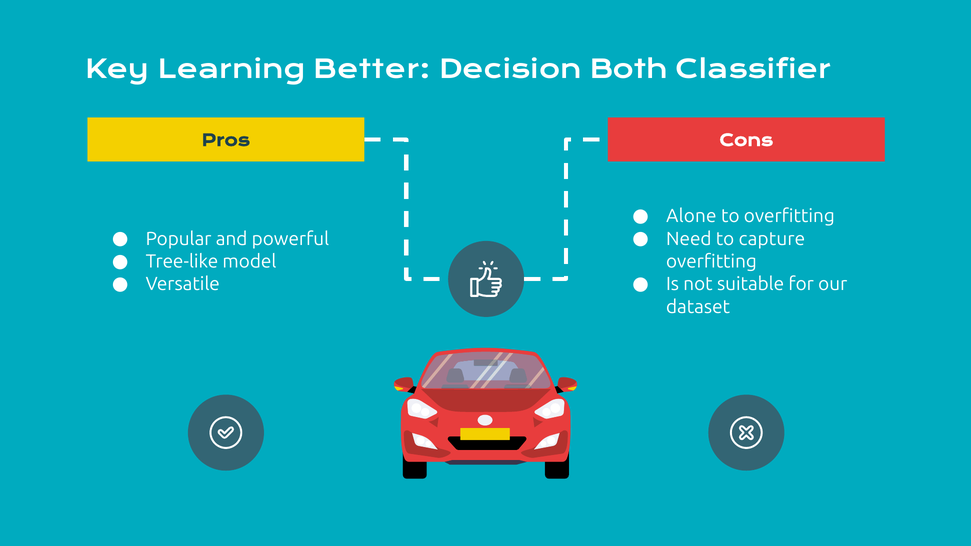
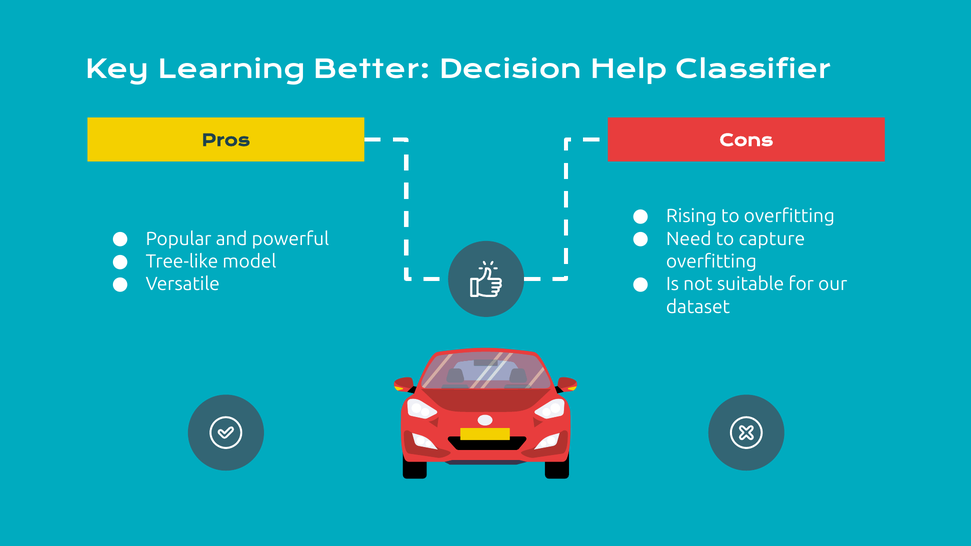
Both: Both -> Help
Alone: Alone -> Rising
